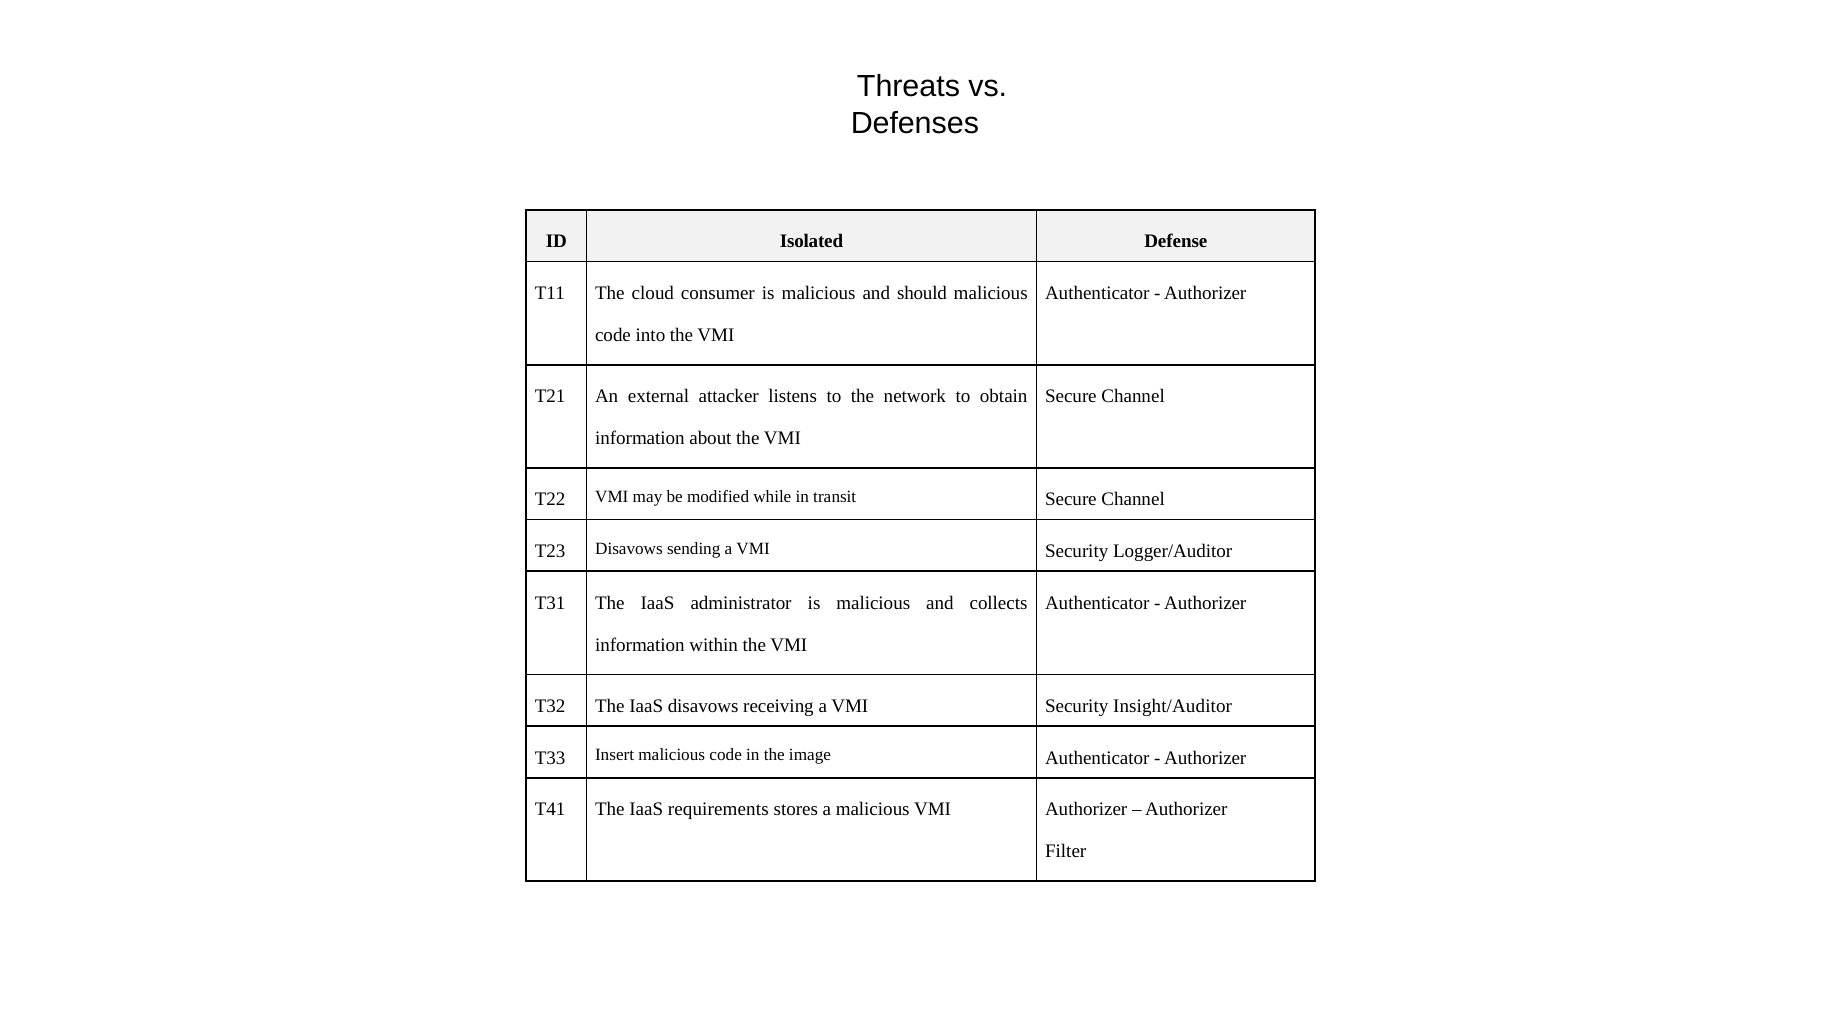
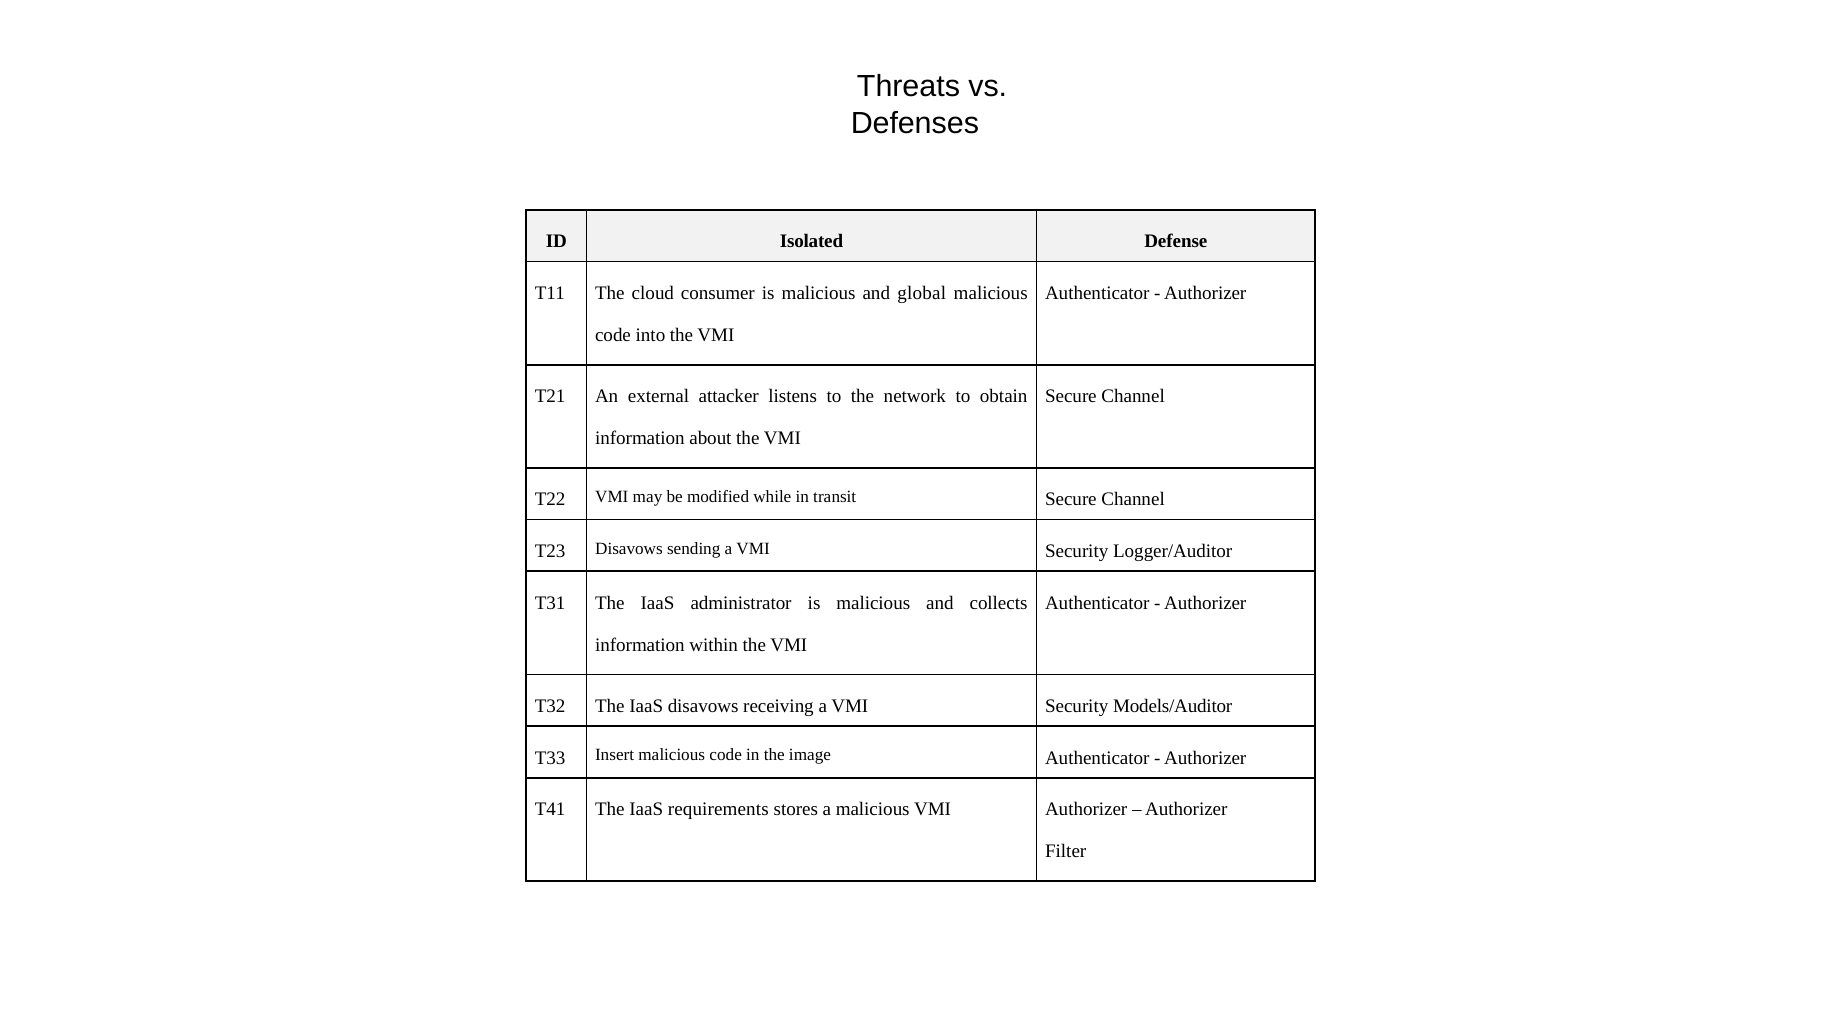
should: should -> global
Insight/Auditor: Insight/Auditor -> Models/Auditor
